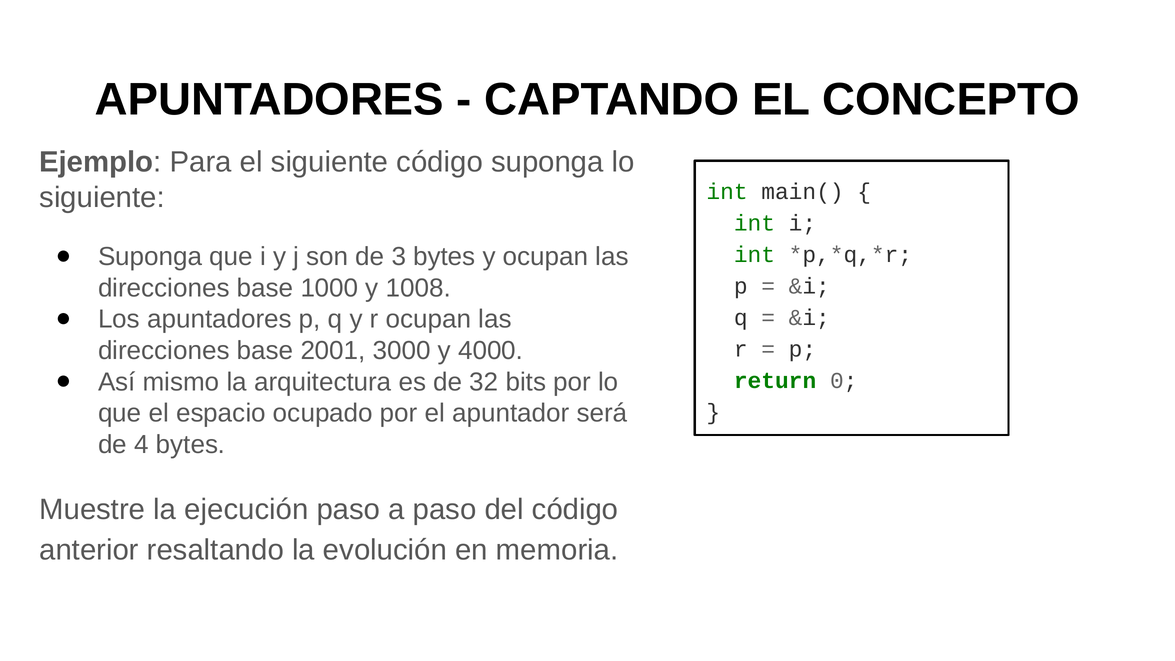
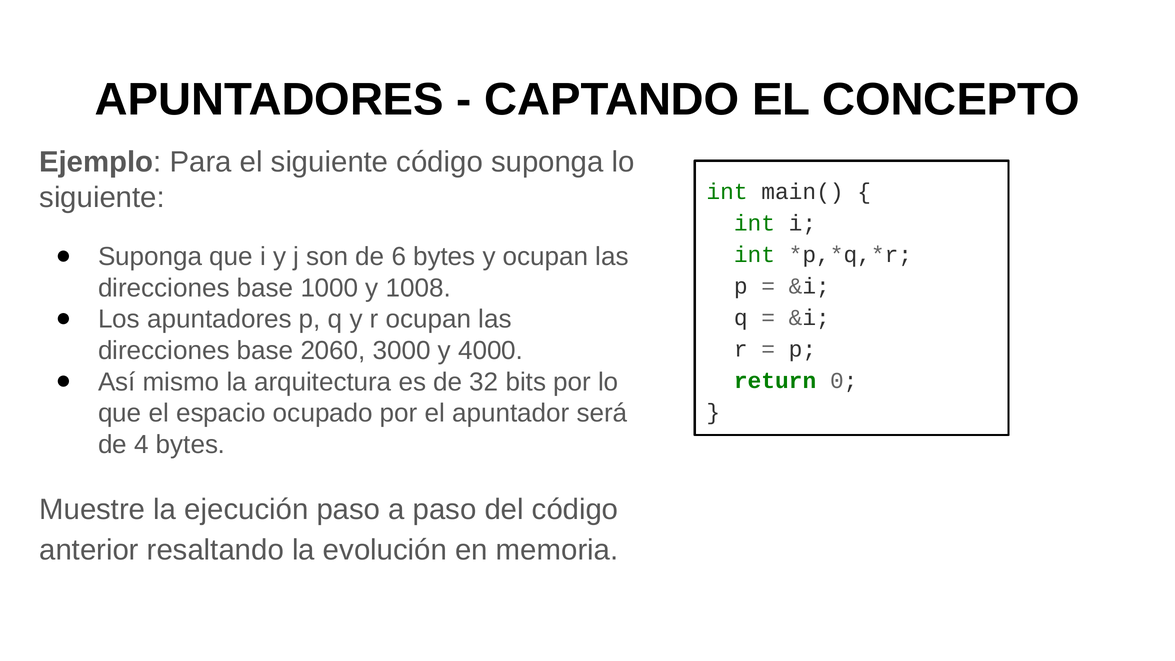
3: 3 -> 6
2001: 2001 -> 2060
